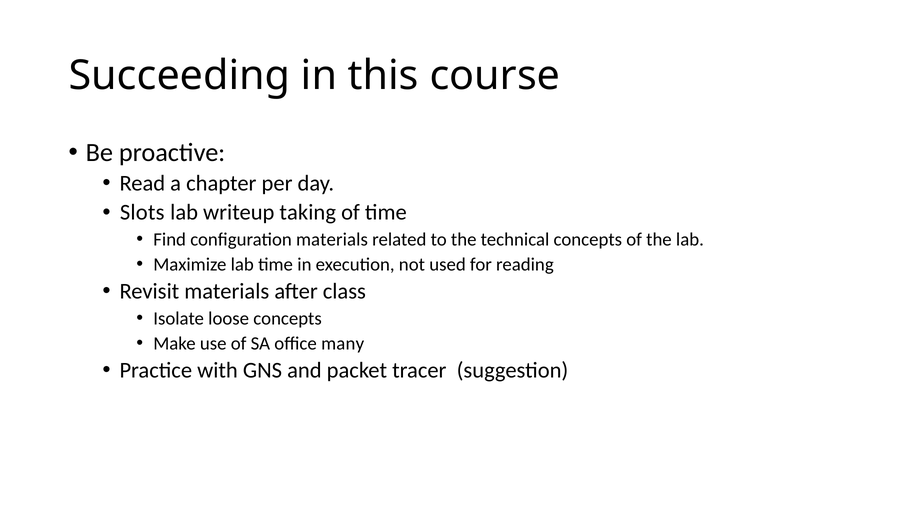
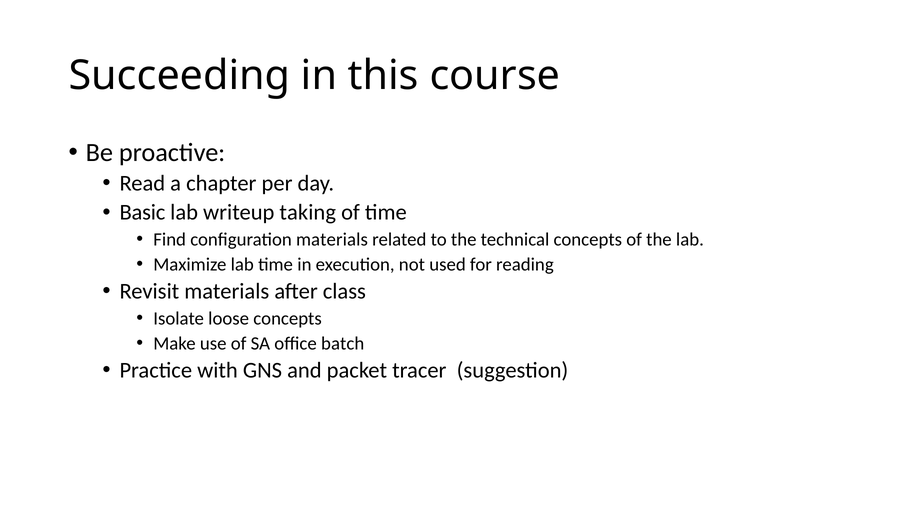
Slots: Slots -> Basic
many: many -> batch
